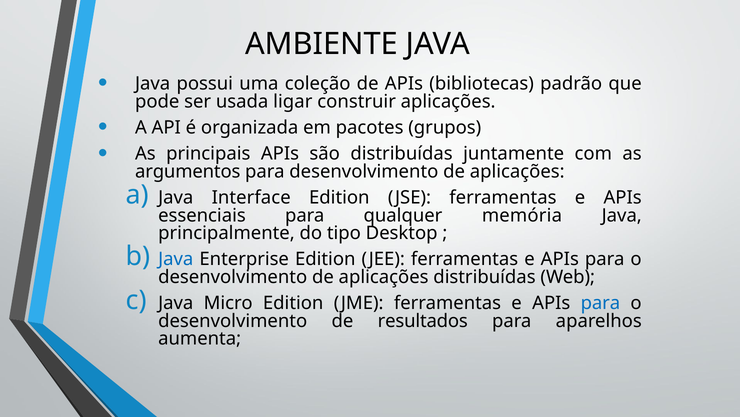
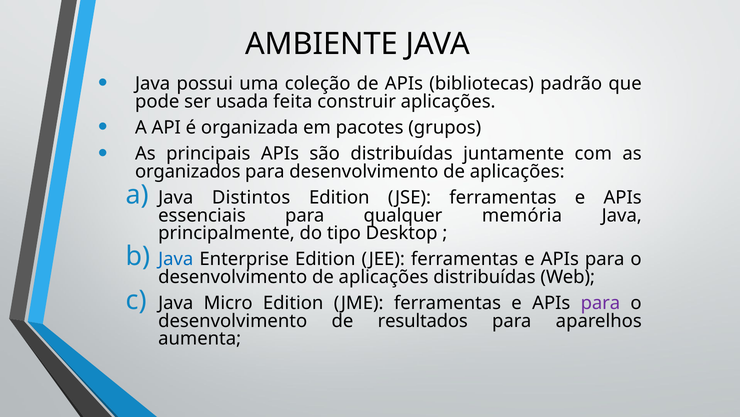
ligar: ligar -> feita
argumentos: argumentos -> organizados
Interface: Interface -> Distintos
para at (600, 303) colour: blue -> purple
